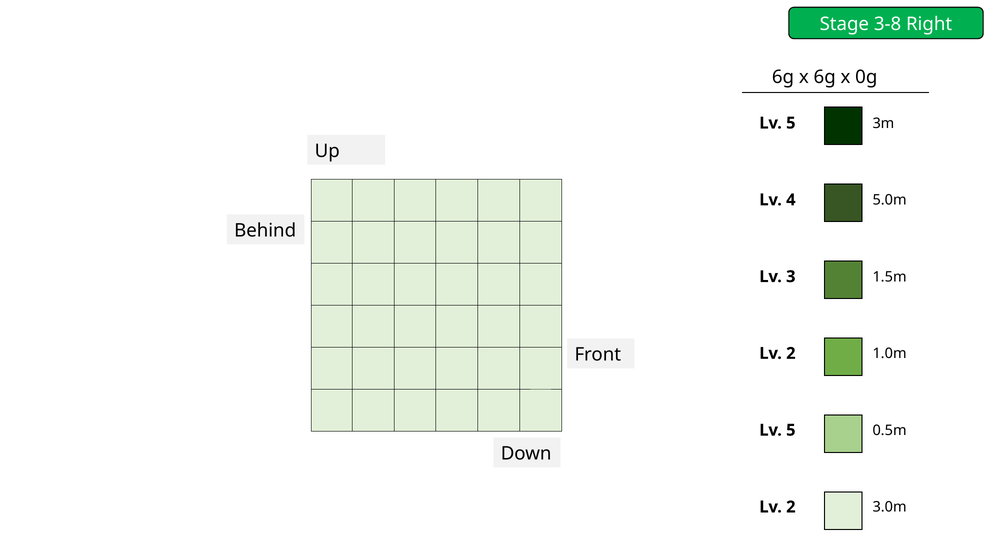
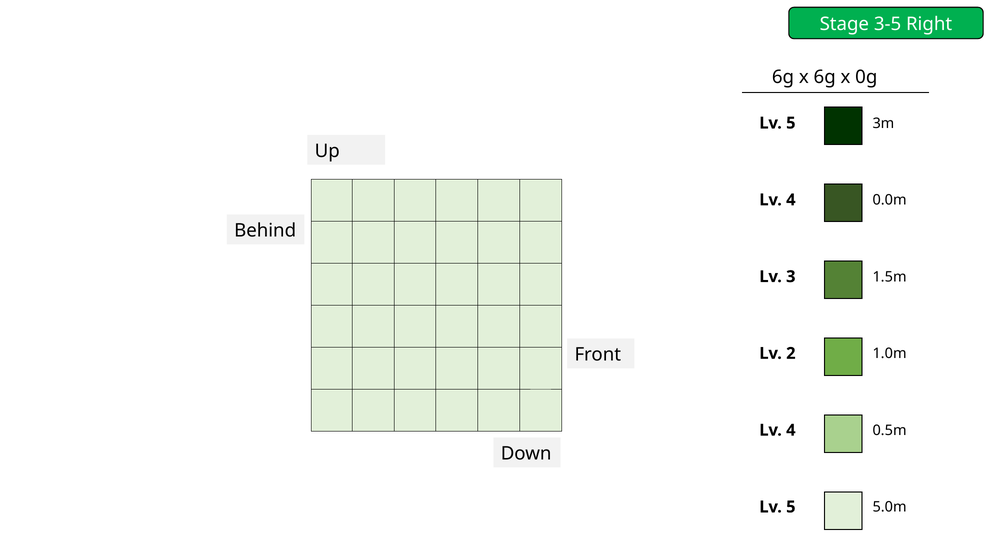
3-8: 3-8 -> 3-5
5.0m: 5.0m -> 0.0m
5 at (791, 430): 5 -> 4
3.0m: 3.0m -> 5.0m
2 at (791, 507): 2 -> 5
